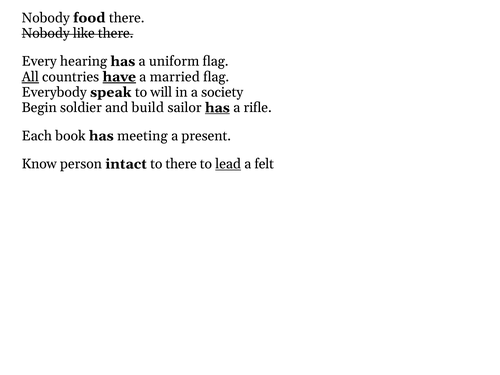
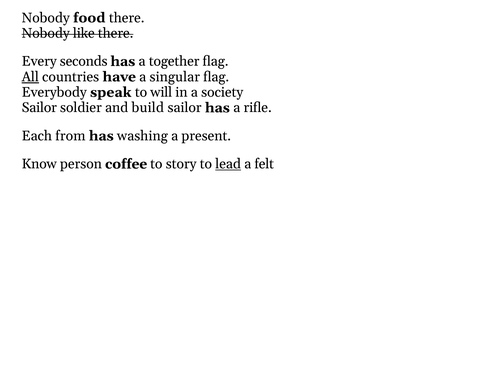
hearing: hearing -> seconds
uniform: uniform -> together
have underline: present -> none
married: married -> singular
Begin at (39, 108): Begin -> Sailor
has at (217, 108) underline: present -> none
book: book -> from
meeting: meeting -> washing
intact: intact -> coffee
to there: there -> story
